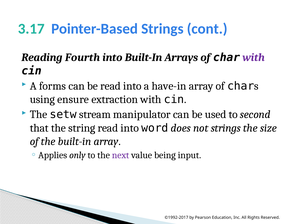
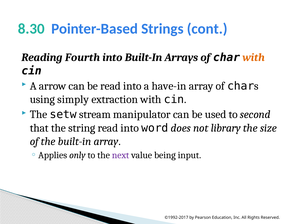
3.17: 3.17 -> 8.30
with at (254, 57) colour: purple -> orange
forms: forms -> arrow
ensure: ensure -> simply
not strings: strings -> library
